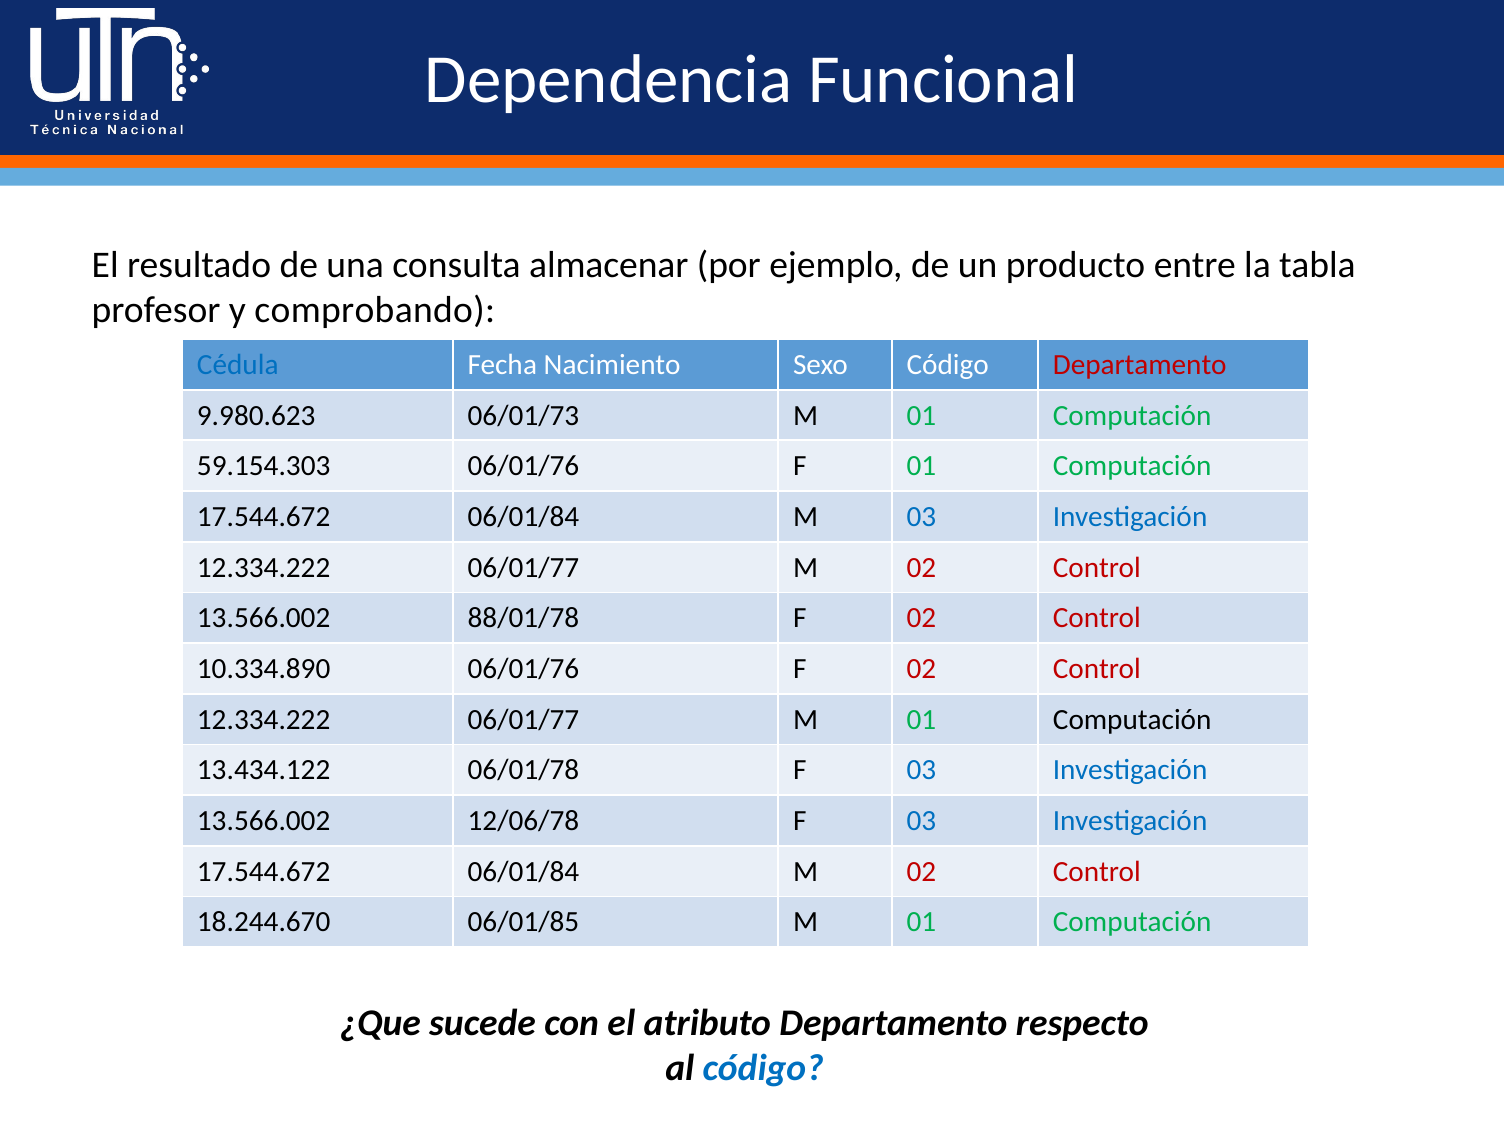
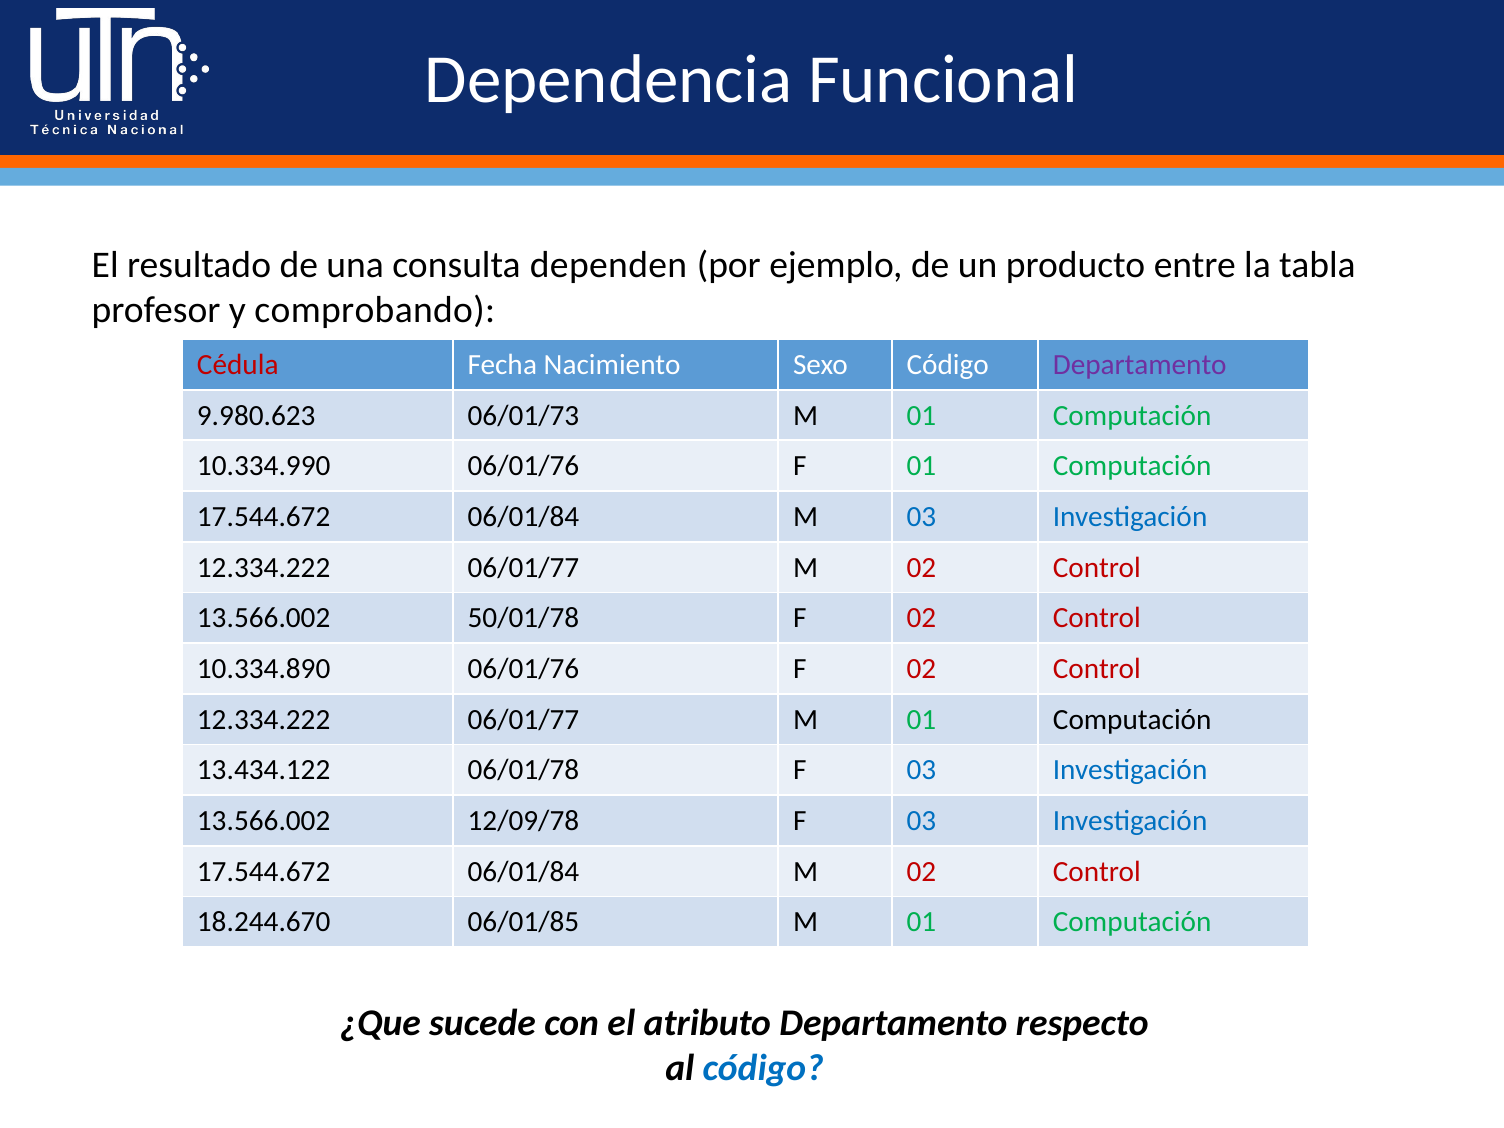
almacenar: almacenar -> dependen
Cédula colour: blue -> red
Departamento at (1140, 365) colour: red -> purple
59.154.303: 59.154.303 -> 10.334.990
88/01/78: 88/01/78 -> 50/01/78
12/06/78: 12/06/78 -> 12/09/78
